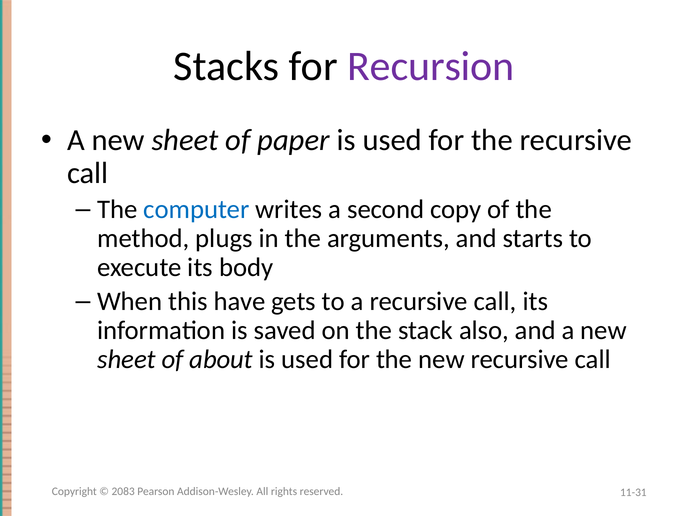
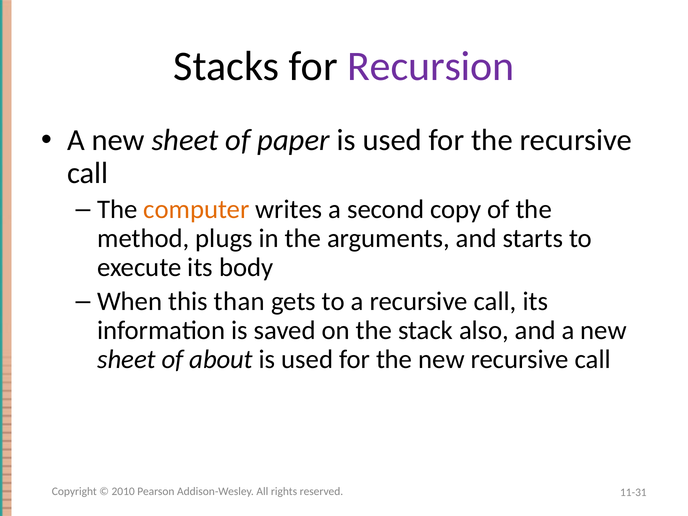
computer colour: blue -> orange
have: have -> than
2083: 2083 -> 2010
